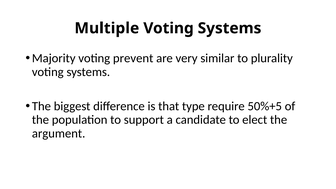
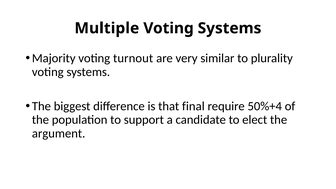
prevent: prevent -> turnout
type: type -> final
50%+5: 50%+5 -> 50%+4
